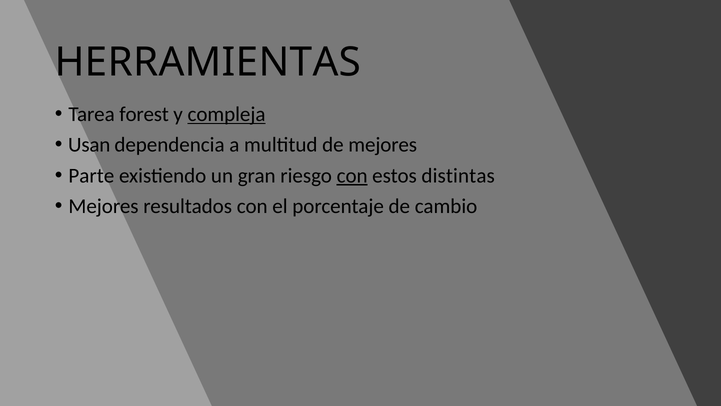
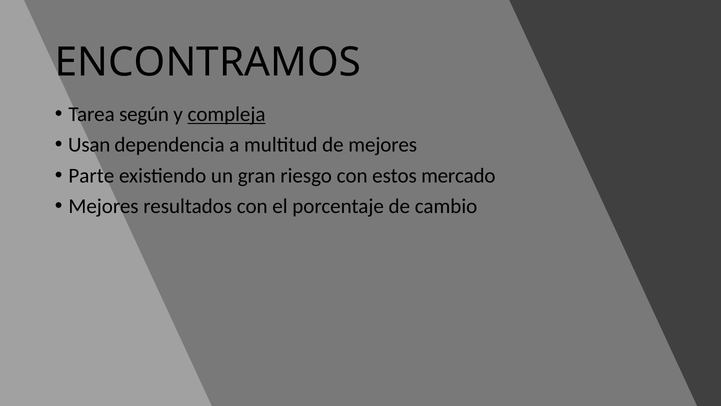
HERRAMIENTAS: HERRAMIENTAS -> ENCONTRAMOS
forest: forest -> según
con at (352, 176) underline: present -> none
distintas: distintas -> mercado
